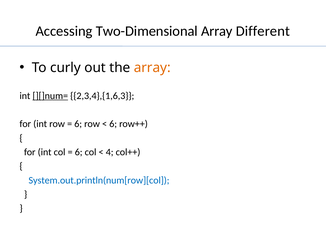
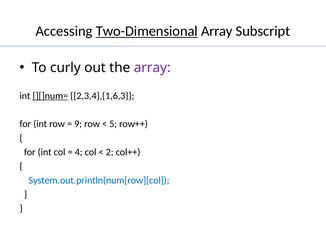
Two-Dimensional underline: none -> present
Different: Different -> Subscript
array at (152, 68) colour: orange -> purple
6 at (78, 124): 6 -> 9
6 at (113, 124): 6 -> 5
6 at (79, 152): 6 -> 4
4: 4 -> 2
